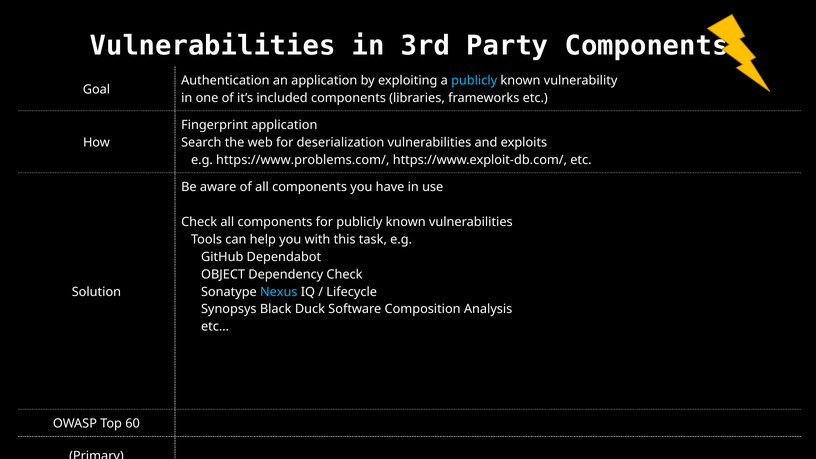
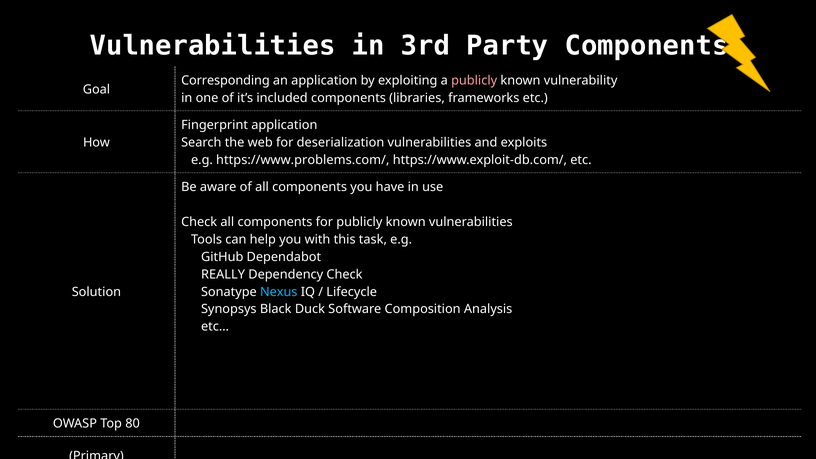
Authentication: Authentication -> Corresponding
publicly at (474, 81) colour: light blue -> pink
OBJECT: OBJECT -> REALLY
60: 60 -> 80
